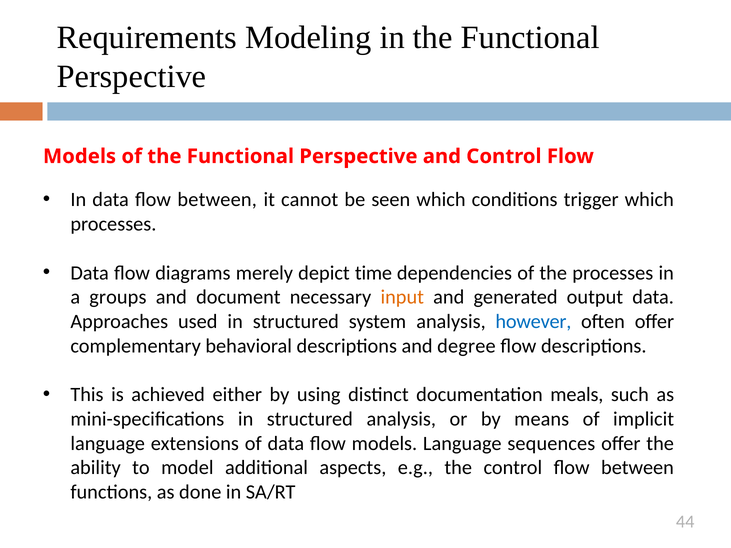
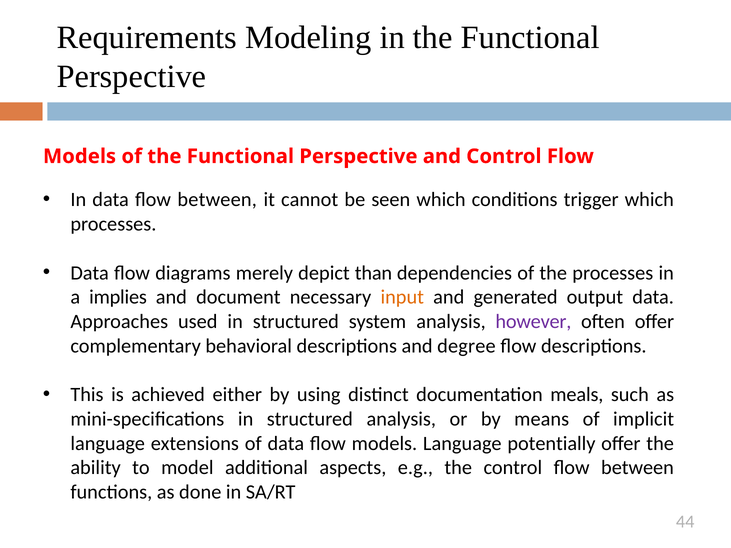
time: time -> than
groups: groups -> implies
however colour: blue -> purple
sequences: sequences -> potentially
